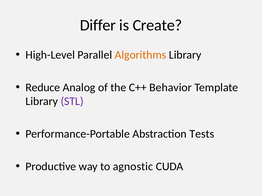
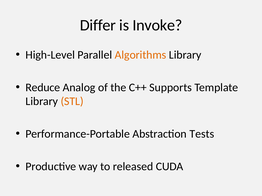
Create: Create -> Invoke
Behavior: Behavior -> Supports
STL colour: purple -> orange
agnostic: agnostic -> released
